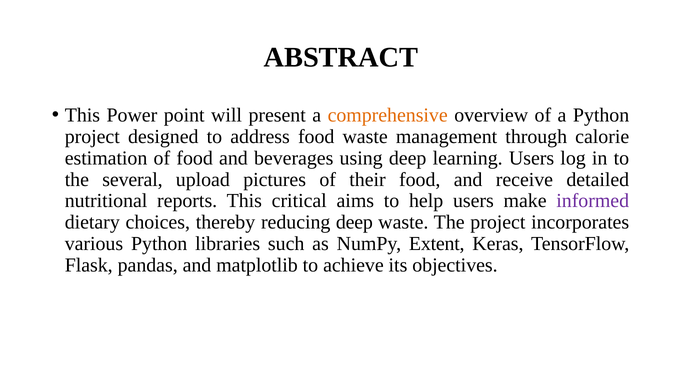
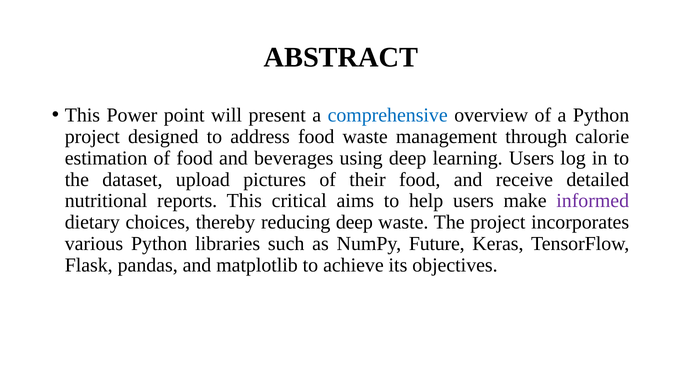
comprehensive colour: orange -> blue
several: several -> dataset
Extent: Extent -> Future
